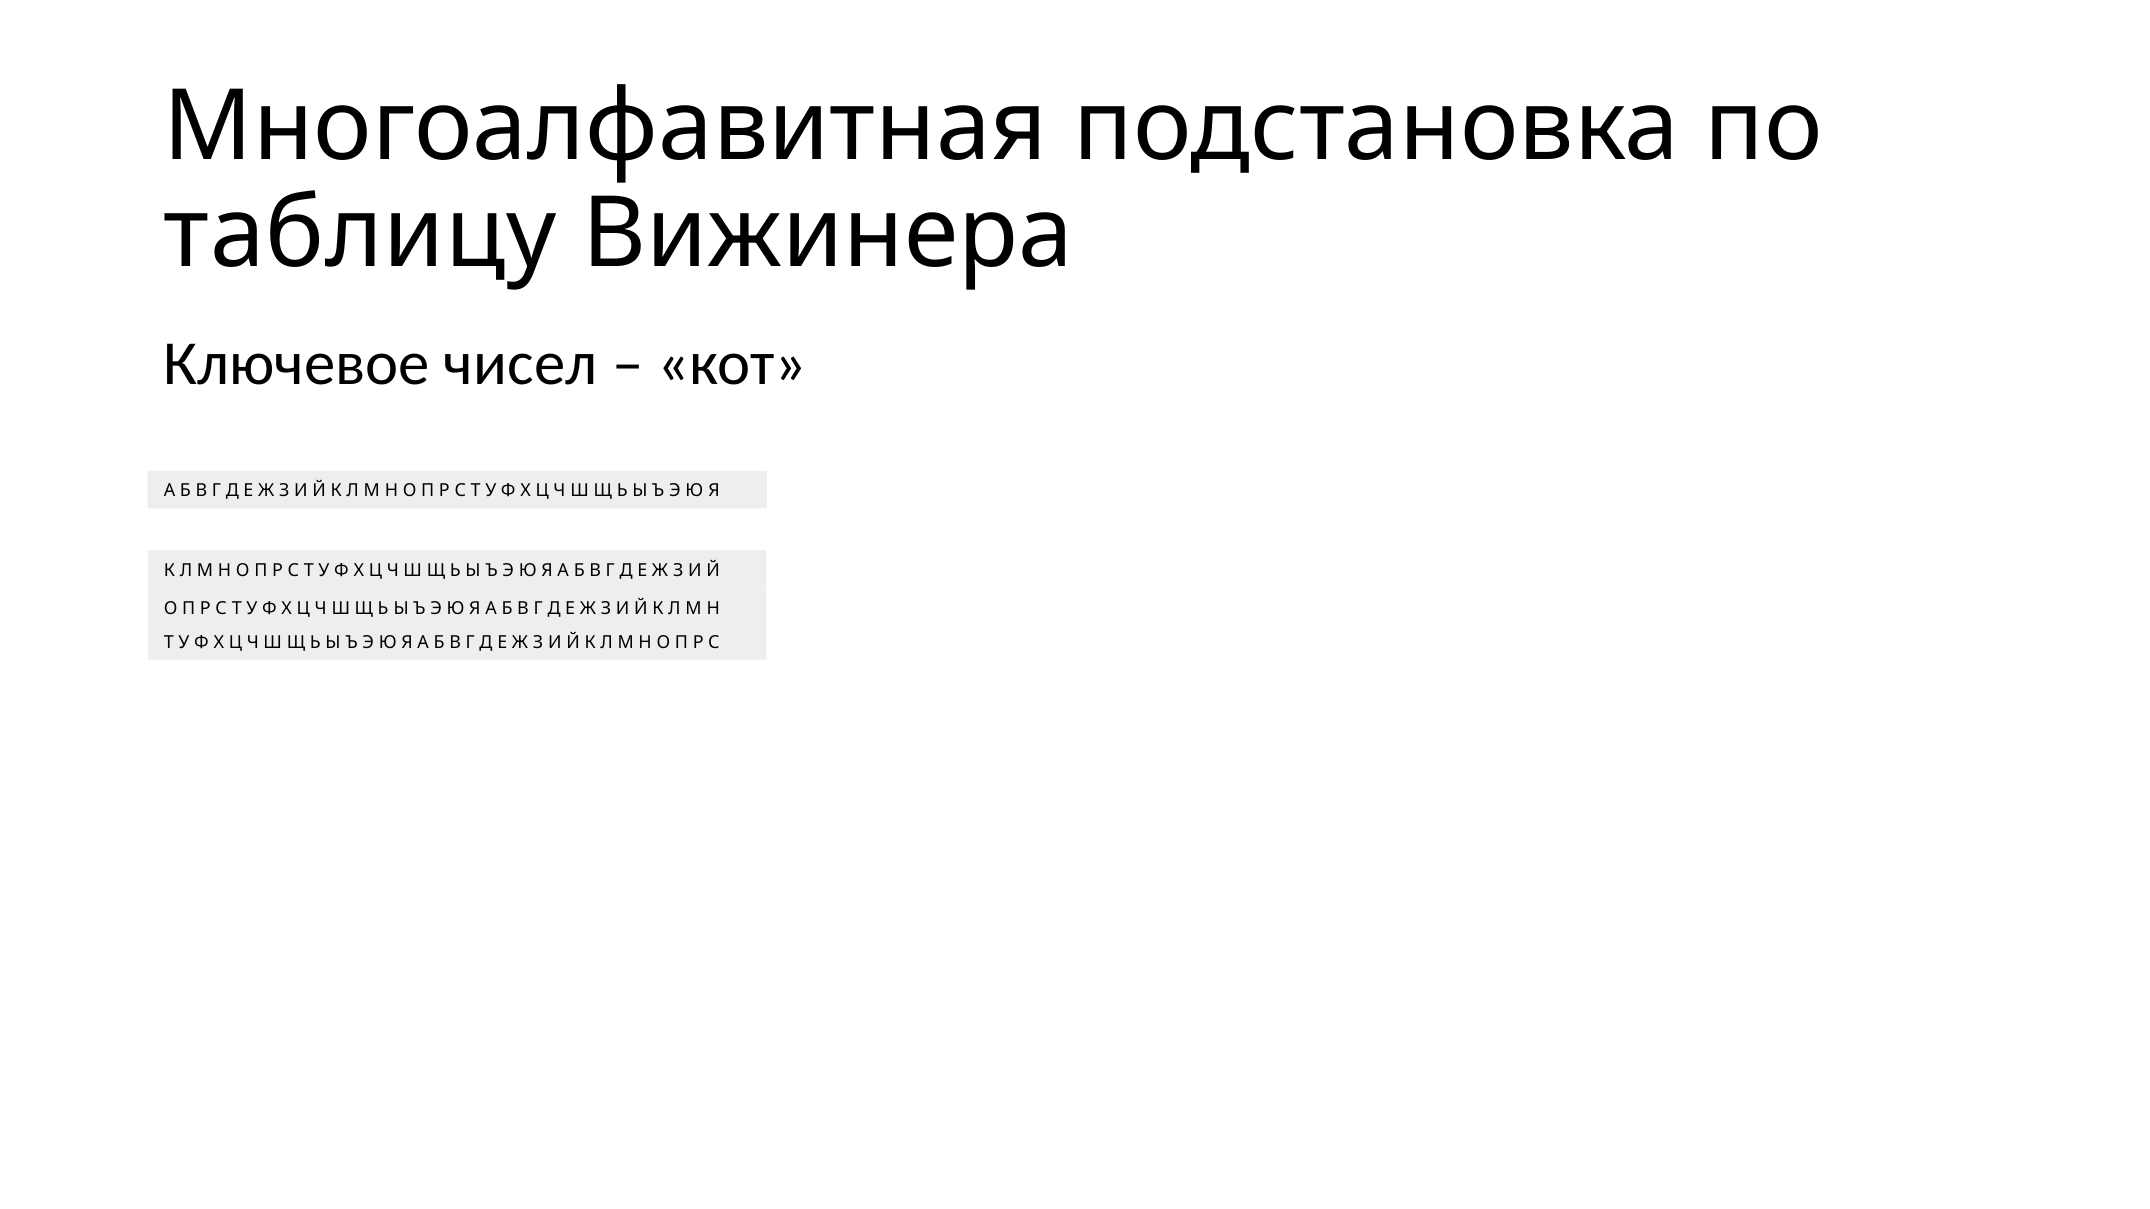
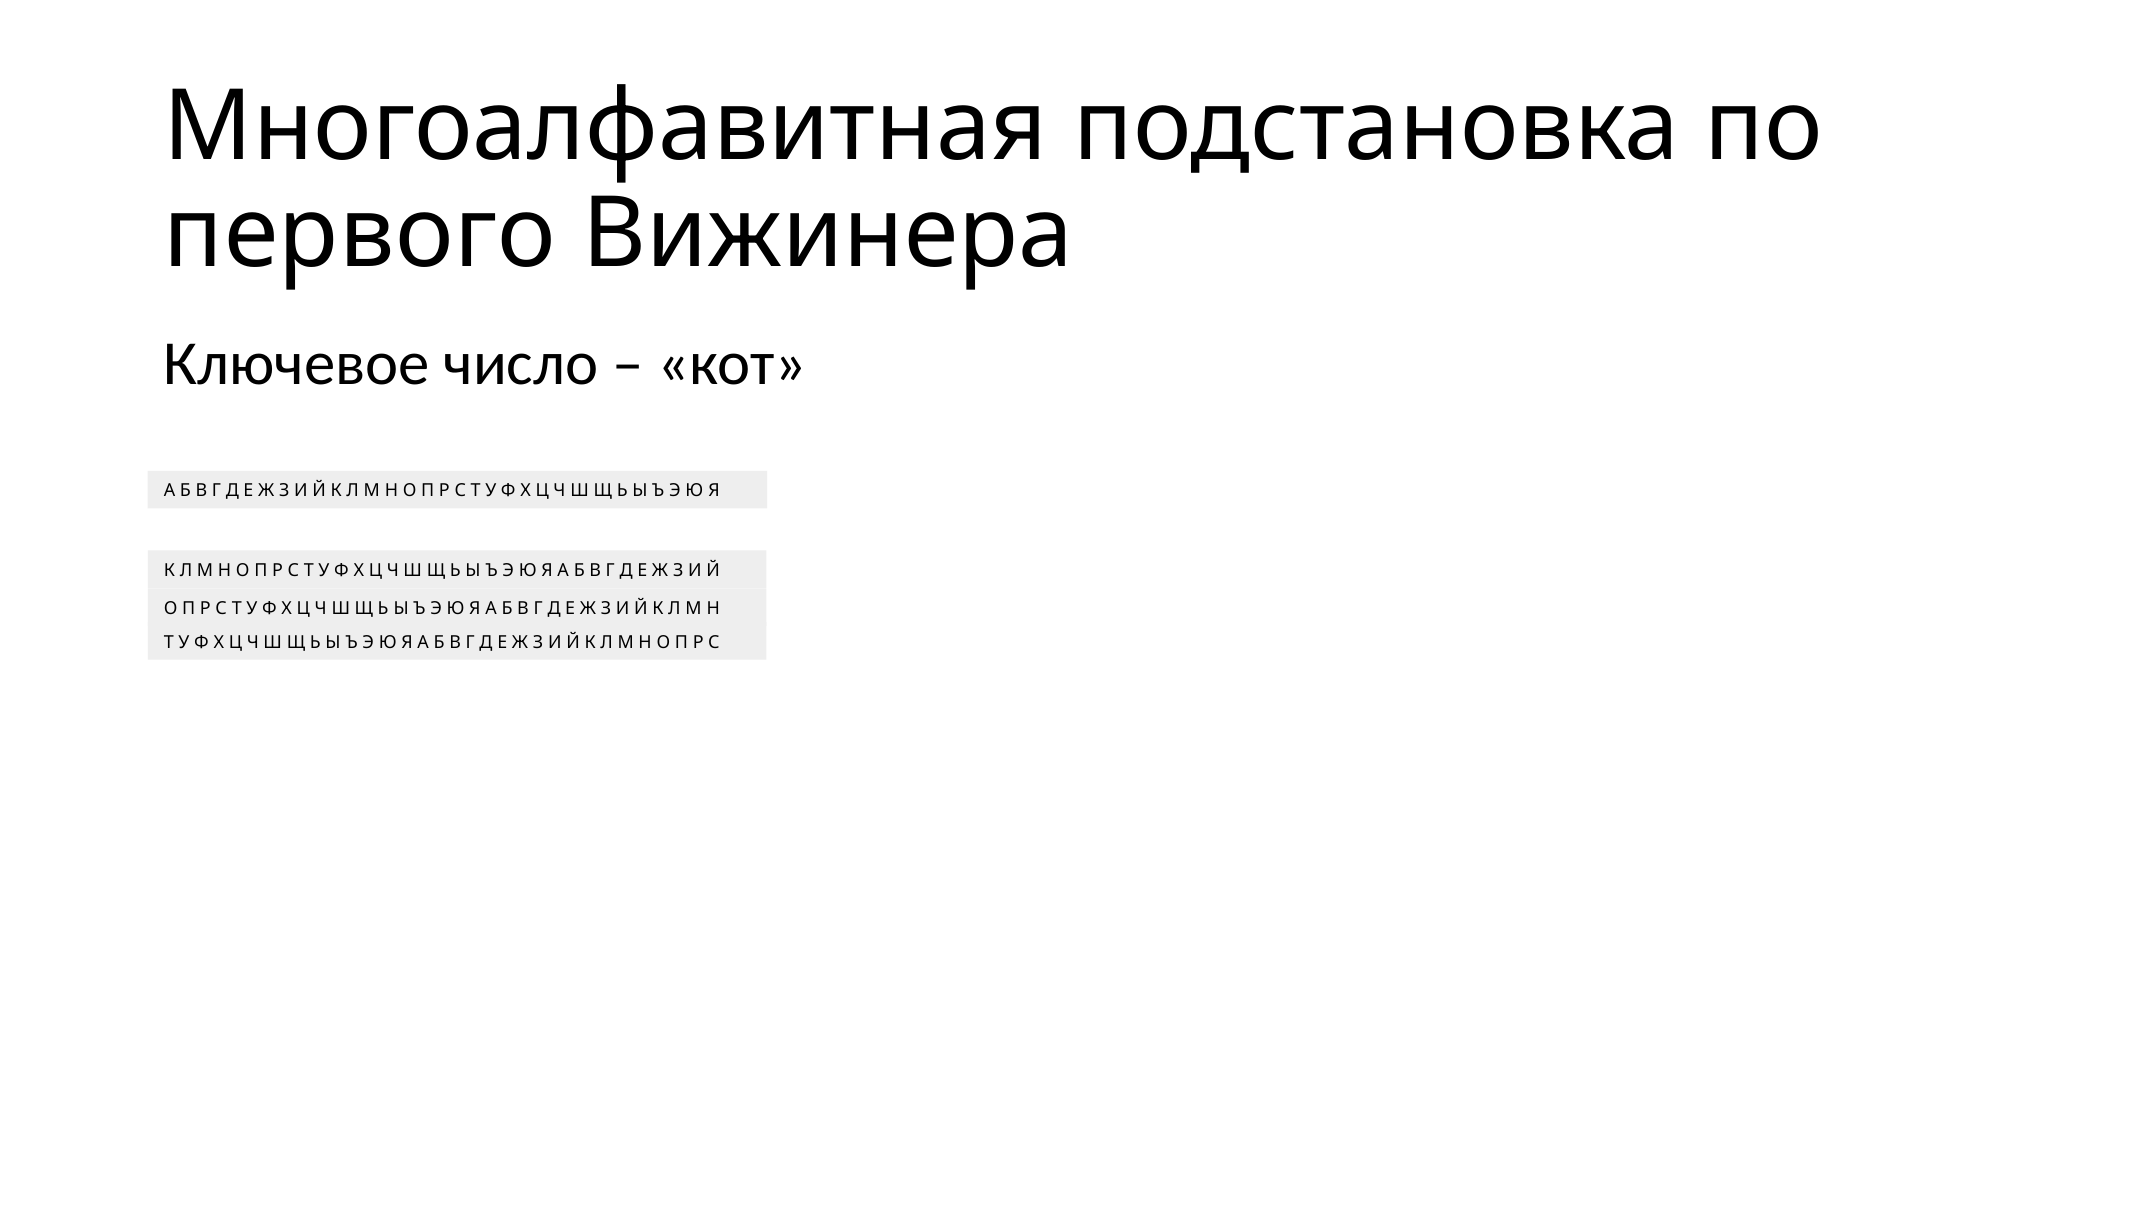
таблицу: таблицу -> первого
чисел: чисел -> число
